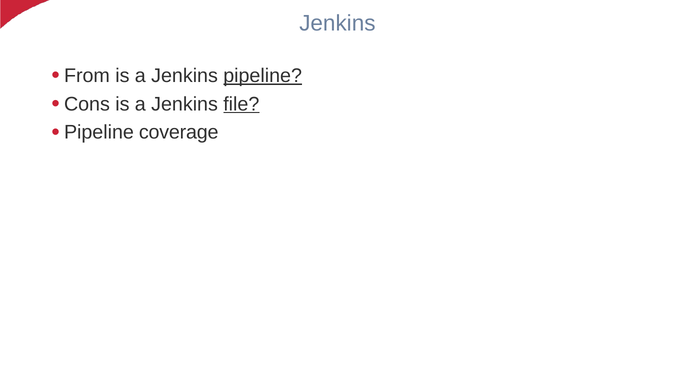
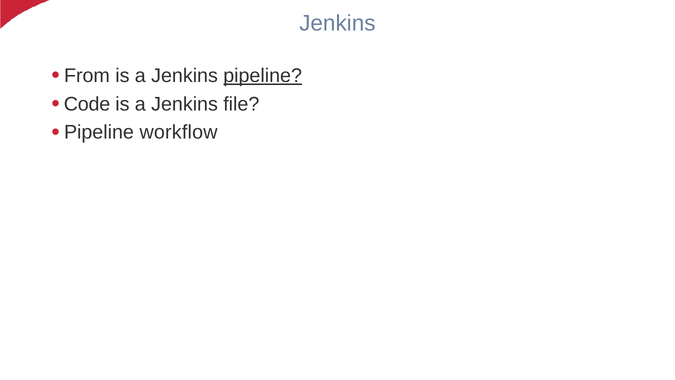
Cons: Cons -> Code
file underline: present -> none
coverage: coverage -> workflow
